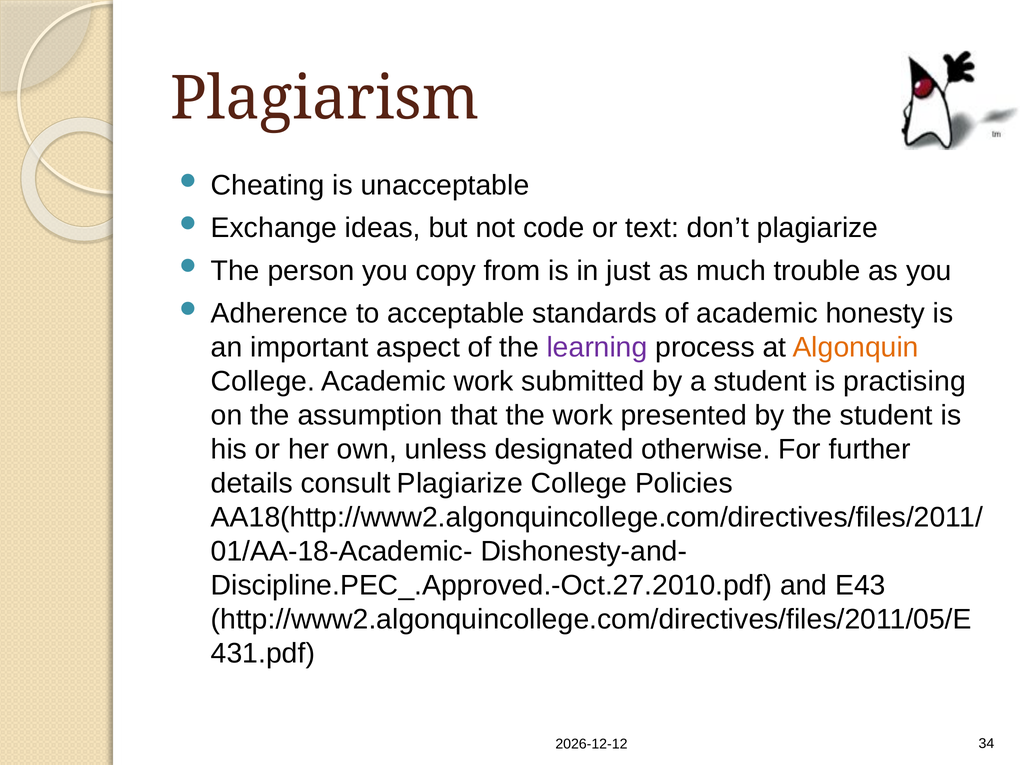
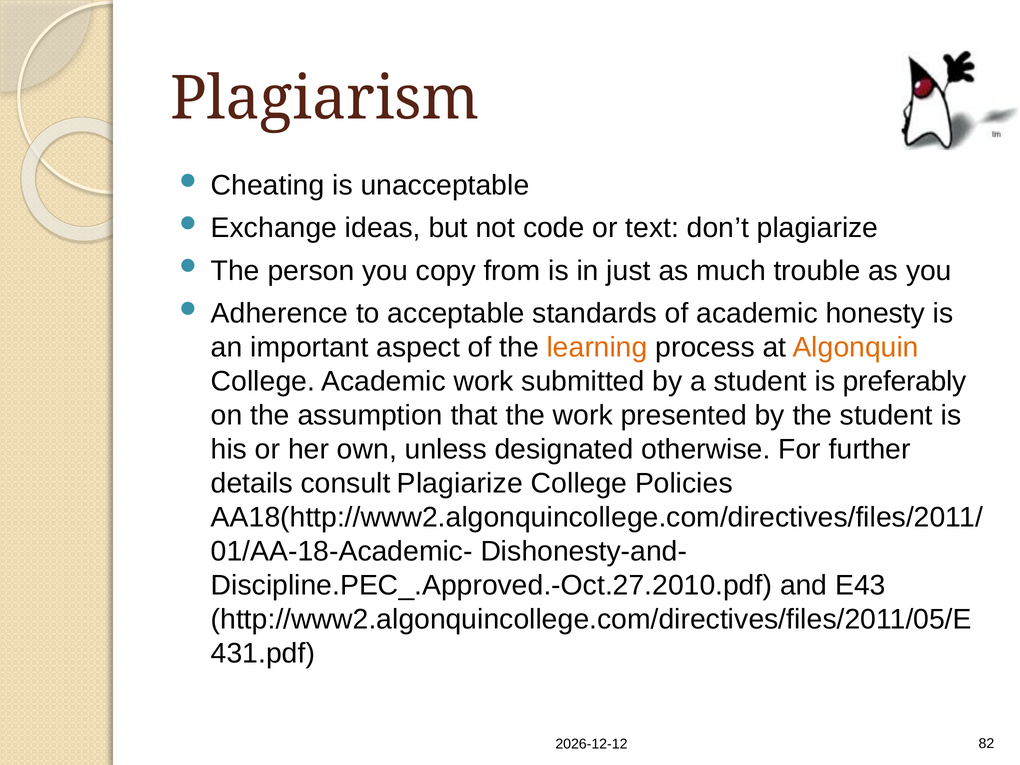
learning colour: purple -> orange
practising: practising -> preferably
34: 34 -> 82
